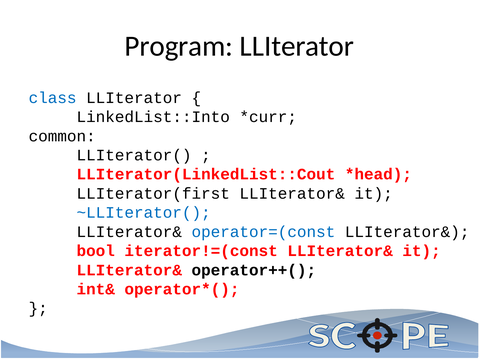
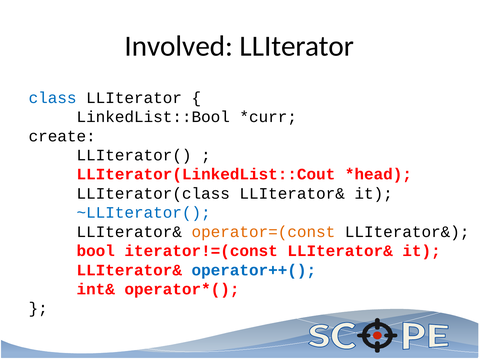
Program: Program -> Involved
LinkedList::Into: LinkedList::Into -> LinkedList::Bool
common: common -> create
LLIterator(first: LLIterator(first -> LLIterator(class
operator=(const colour: blue -> orange
operator++( colour: black -> blue
